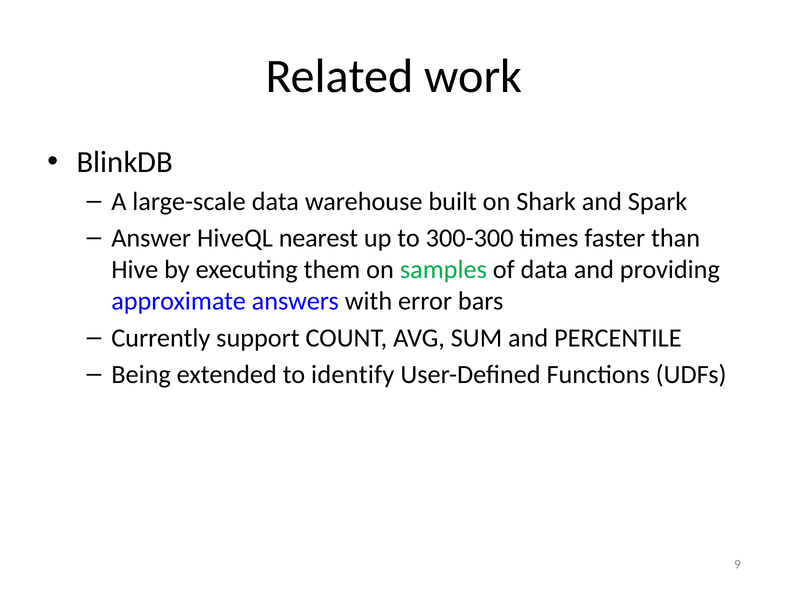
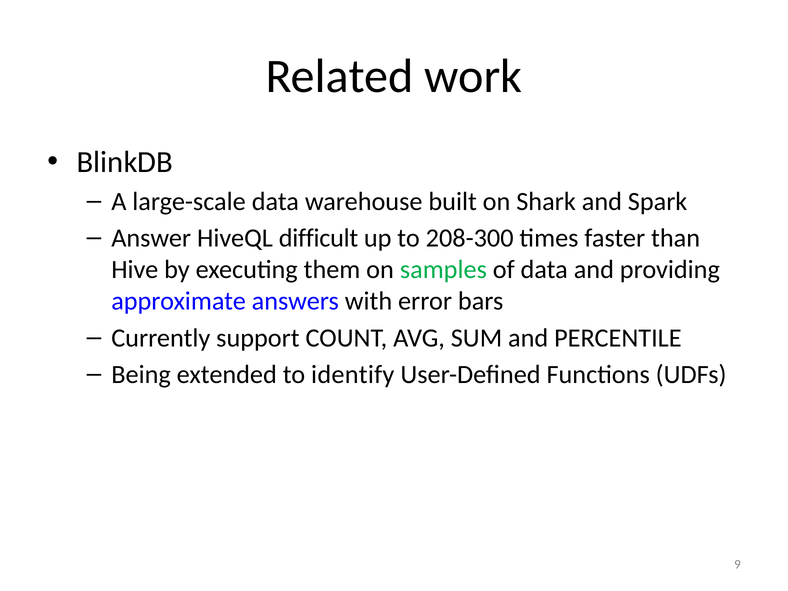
nearest: nearest -> difficult
300-300: 300-300 -> 208-300
